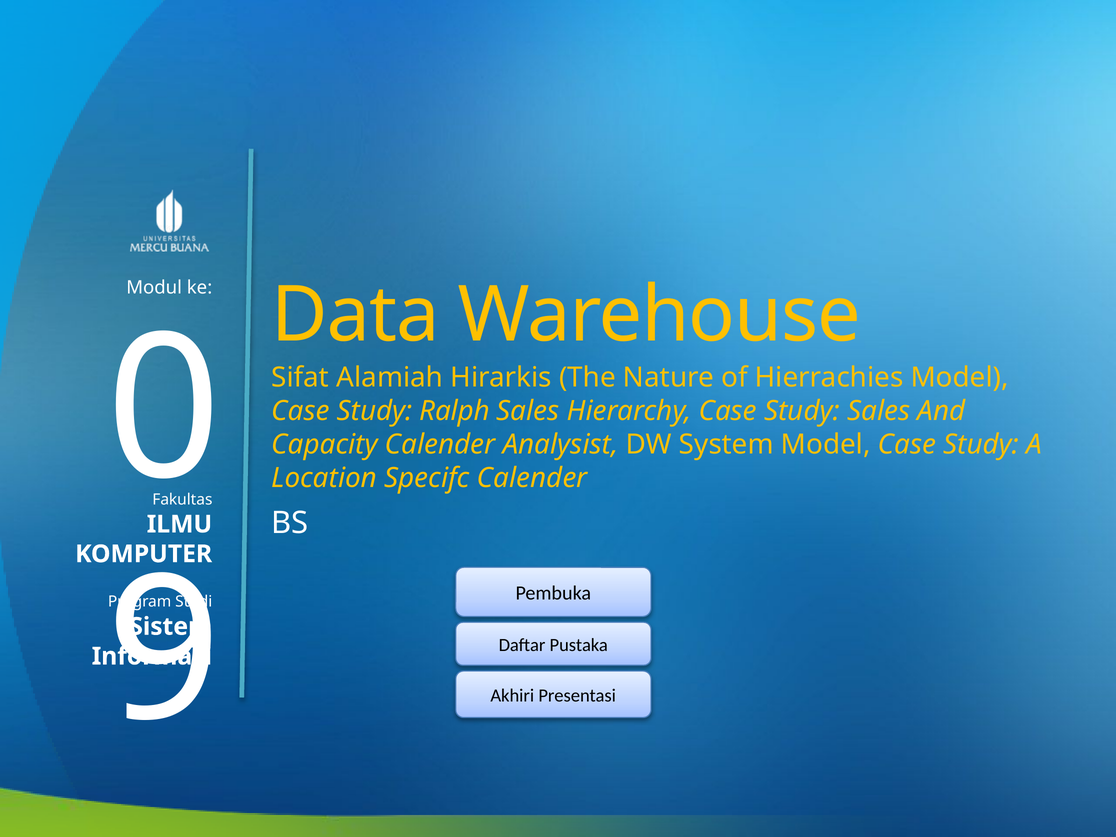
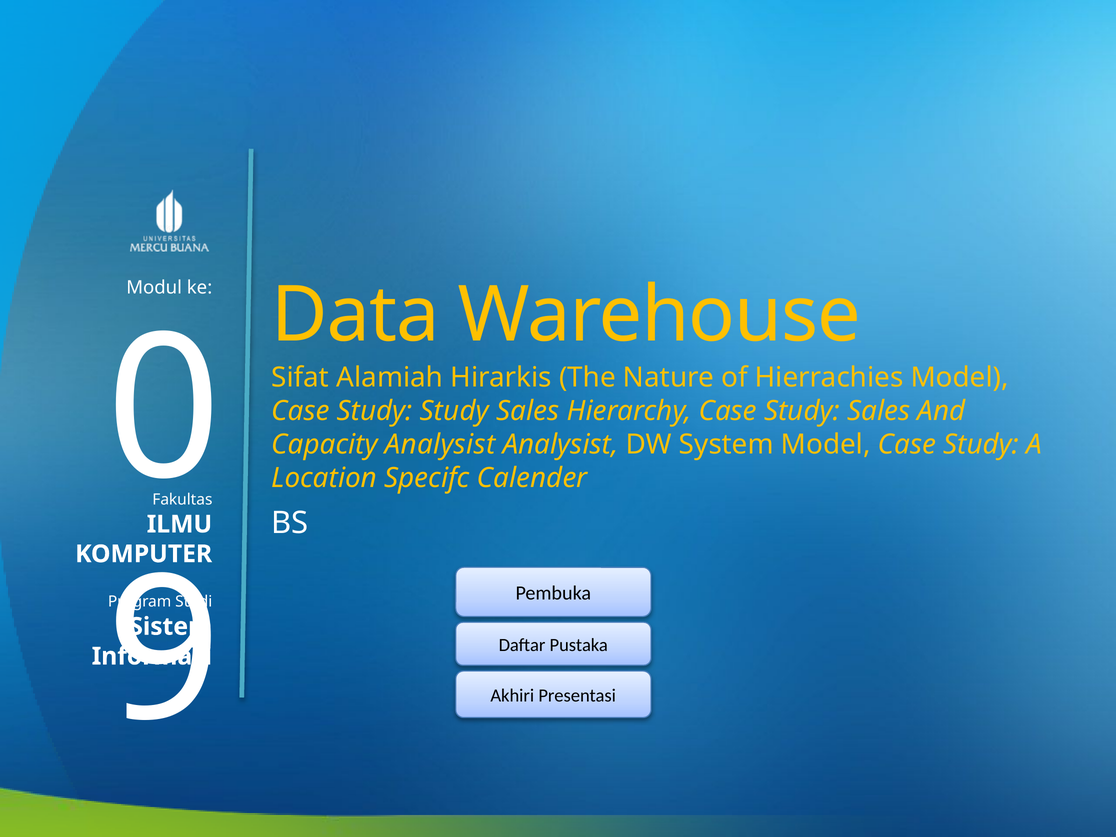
Study Ralph: Ralph -> Study
Capacity Calender: Calender -> Analysist
